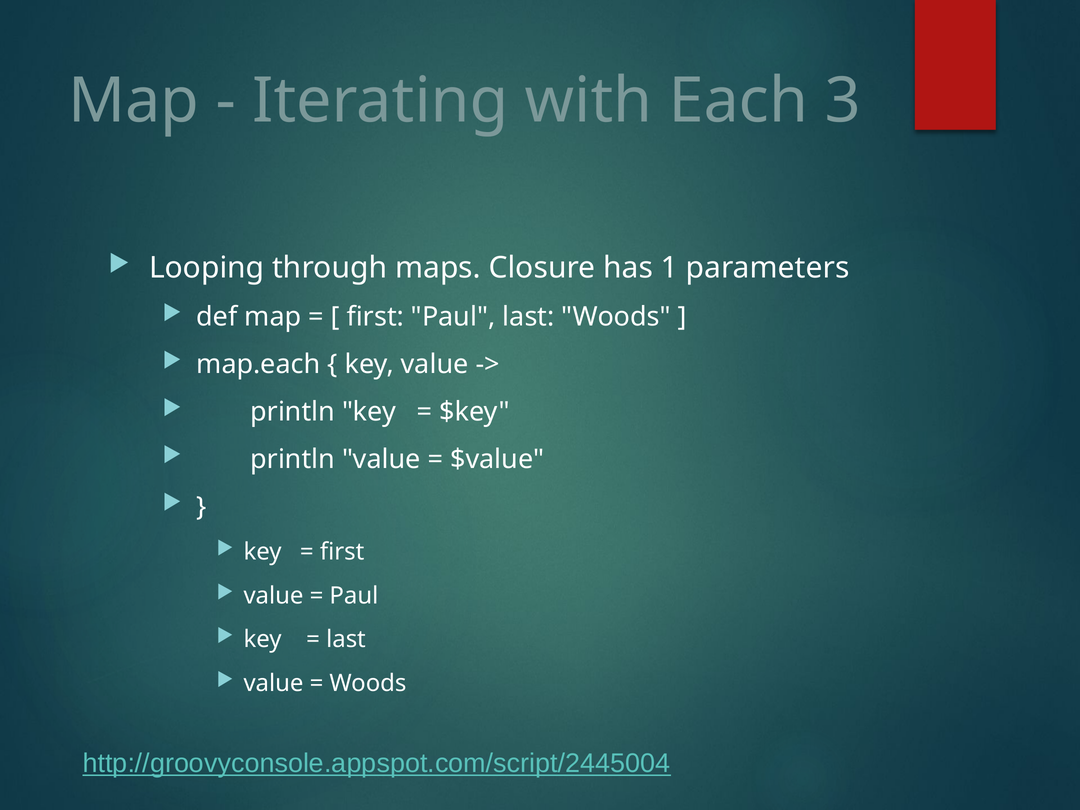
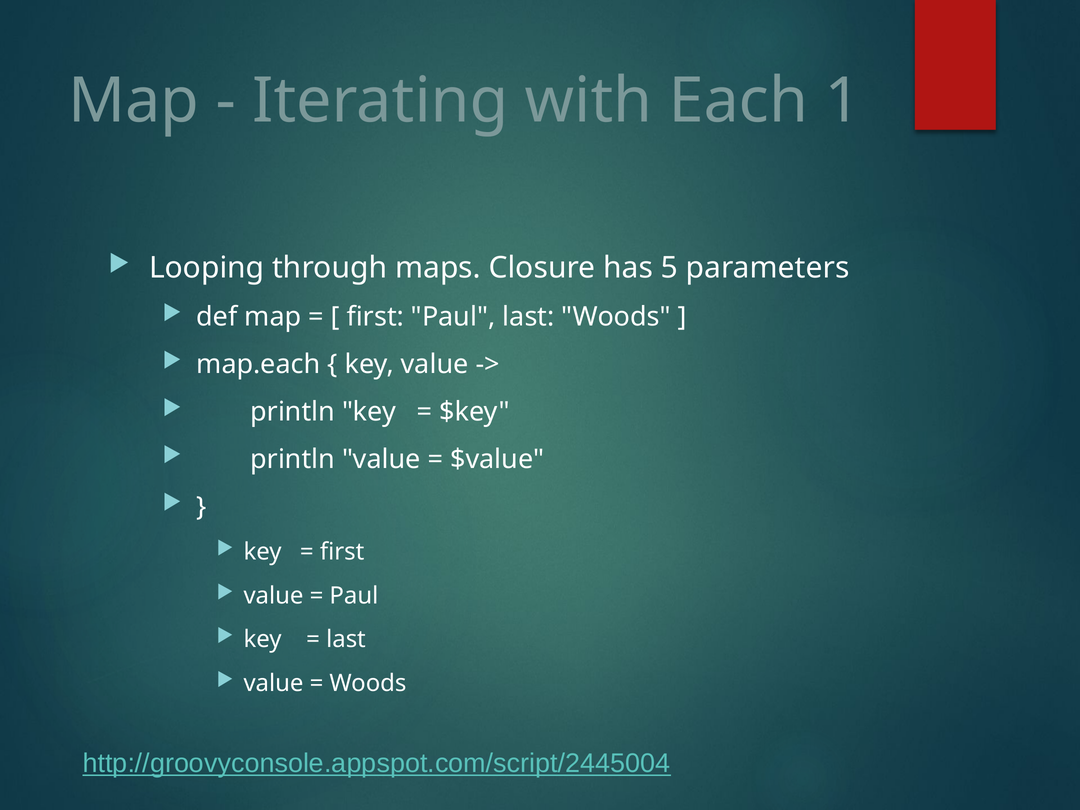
3: 3 -> 1
1: 1 -> 5
